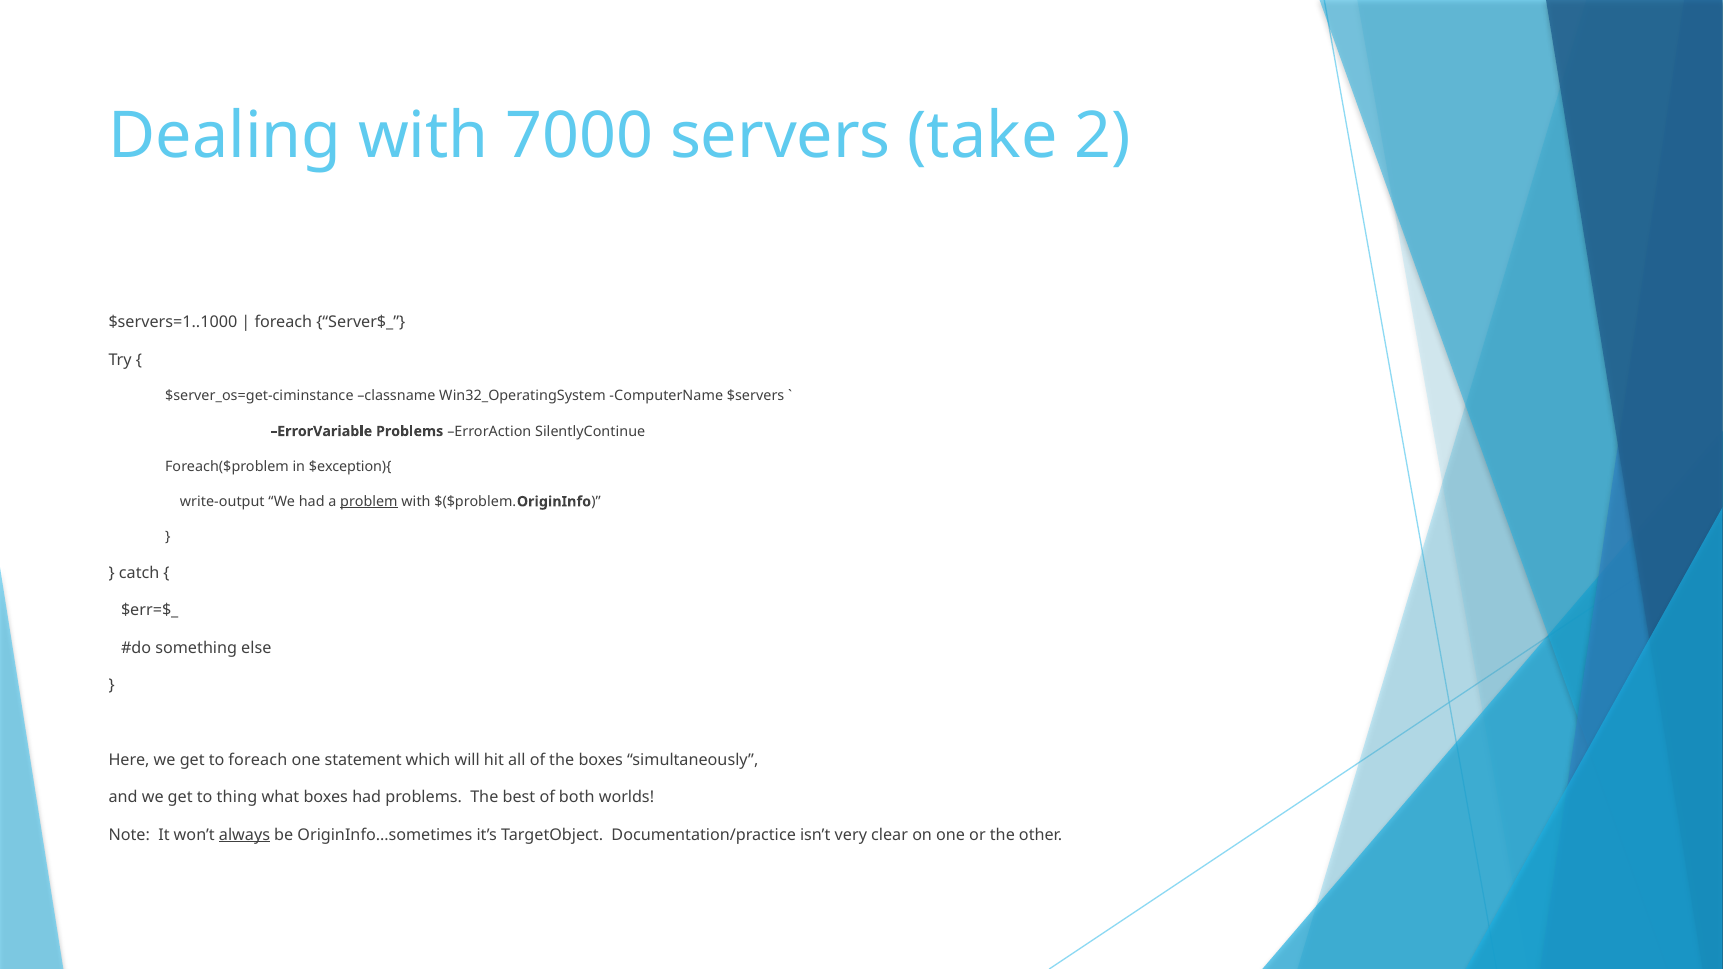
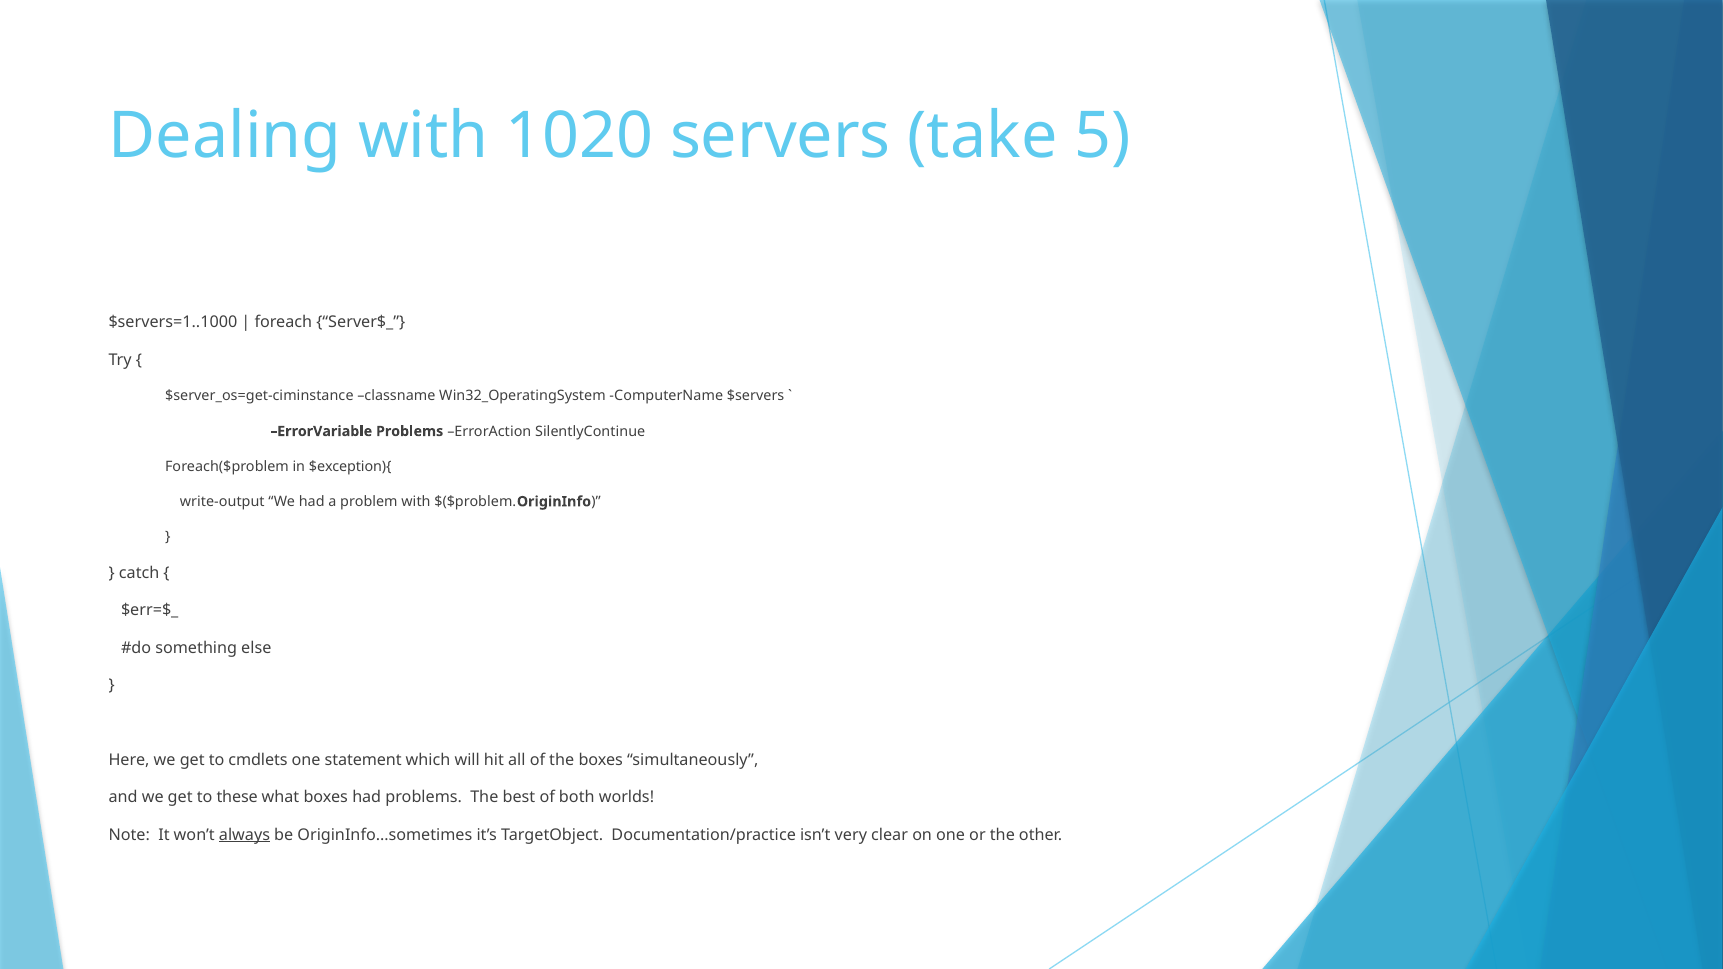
7000: 7000 -> 1020
2: 2 -> 5
problem underline: present -> none
to foreach: foreach -> cmdlets
thing: thing -> these
